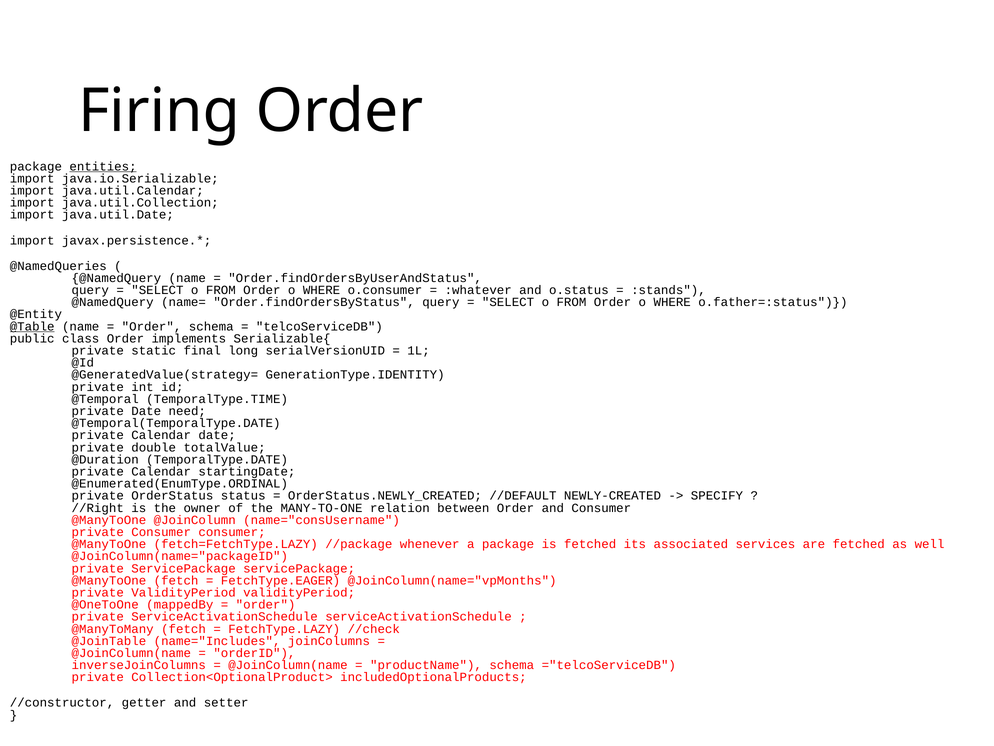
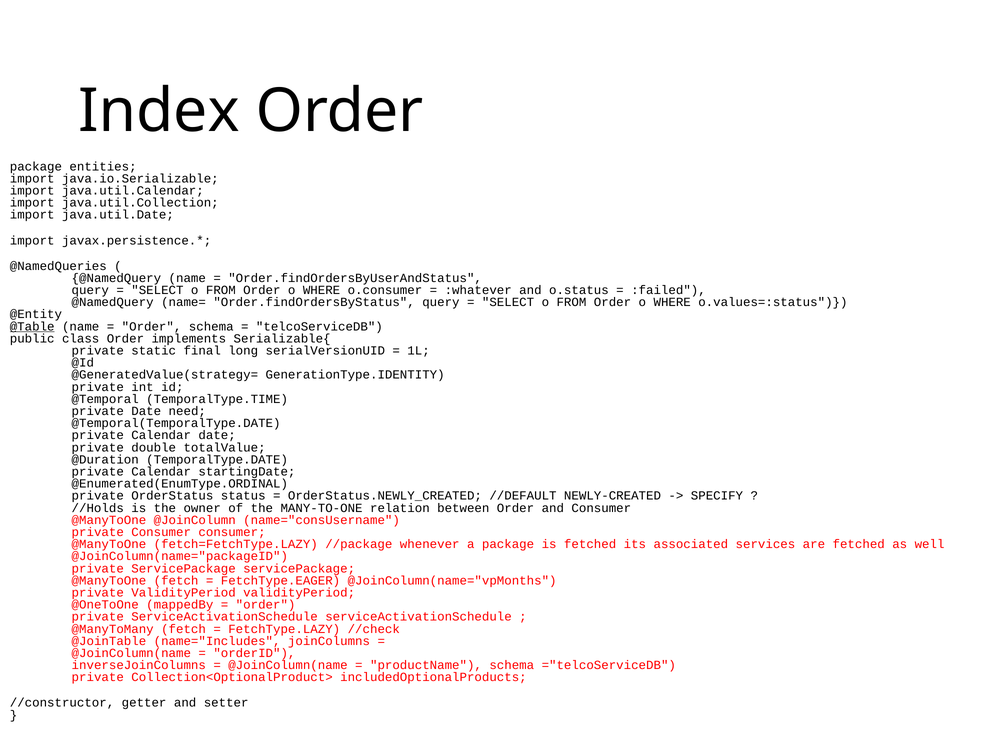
Firing: Firing -> Index
entities underline: present -> none
:stands: :stands -> :failed
o.father=:status: o.father=:status -> o.values=:status
//Right: //Right -> //Holds
